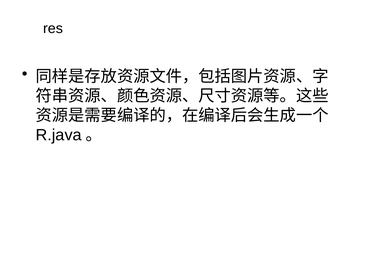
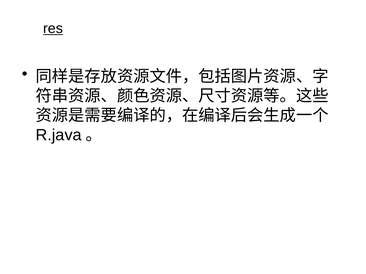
res underline: none -> present
